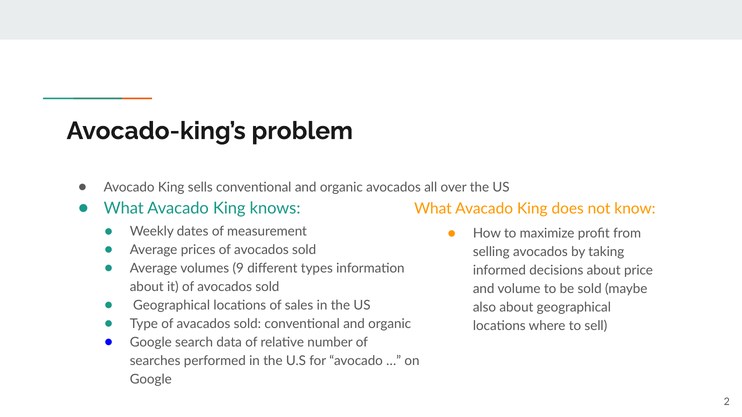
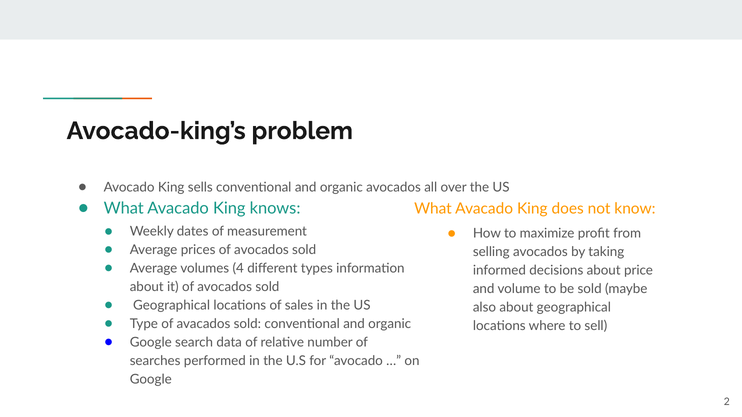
9: 9 -> 4
